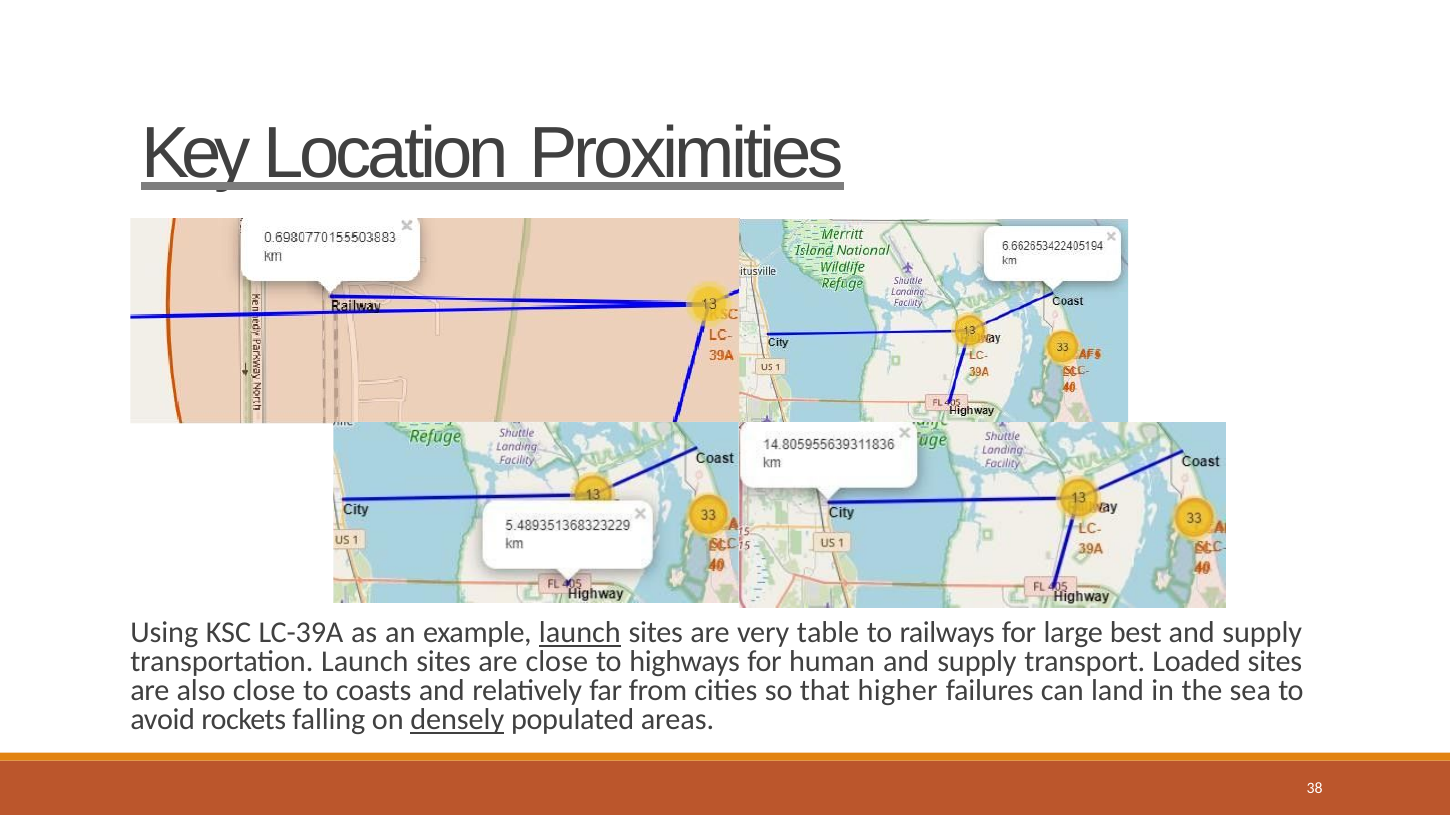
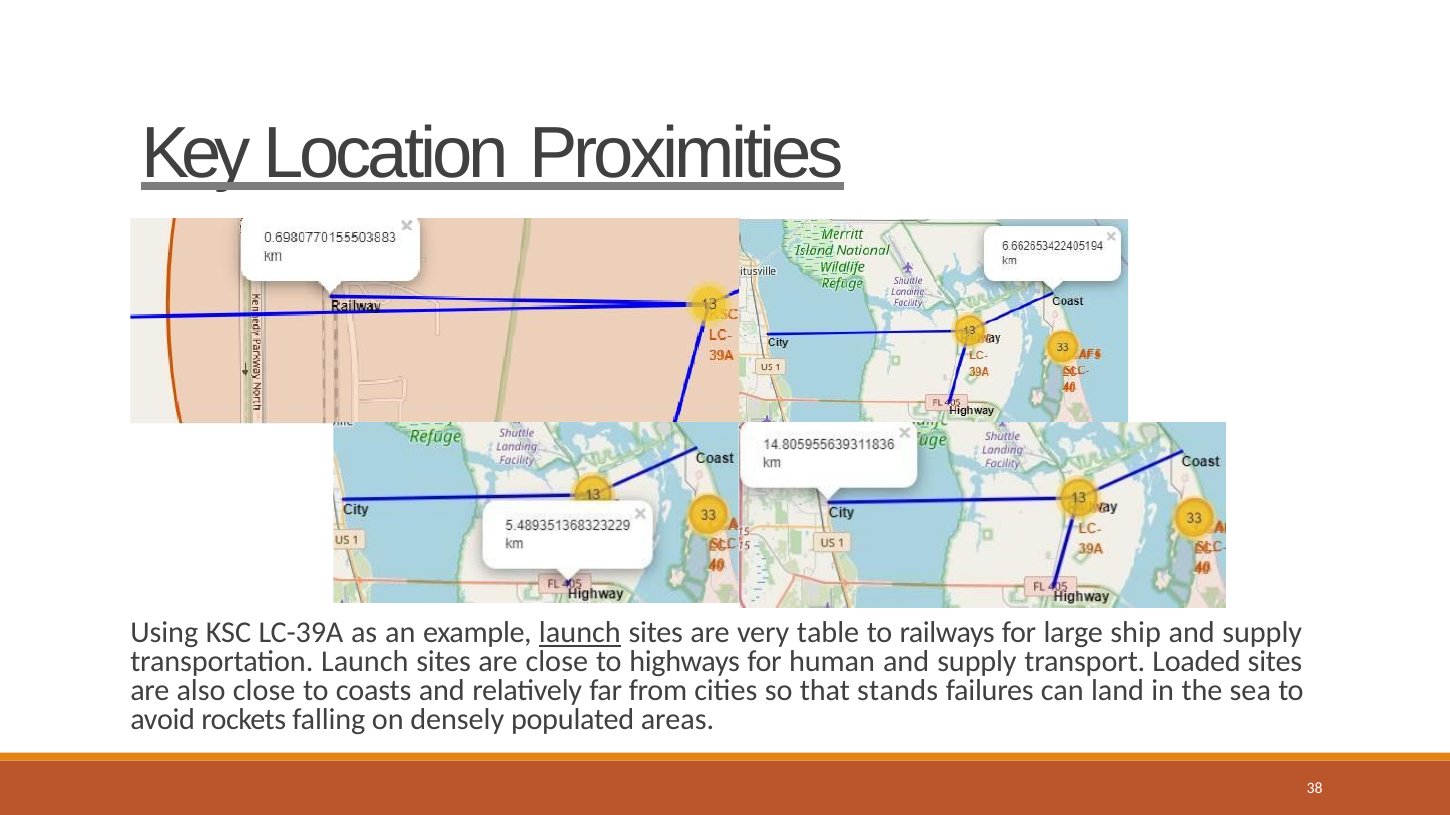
best: best -> ship
higher: higher -> stands
densely underline: present -> none
